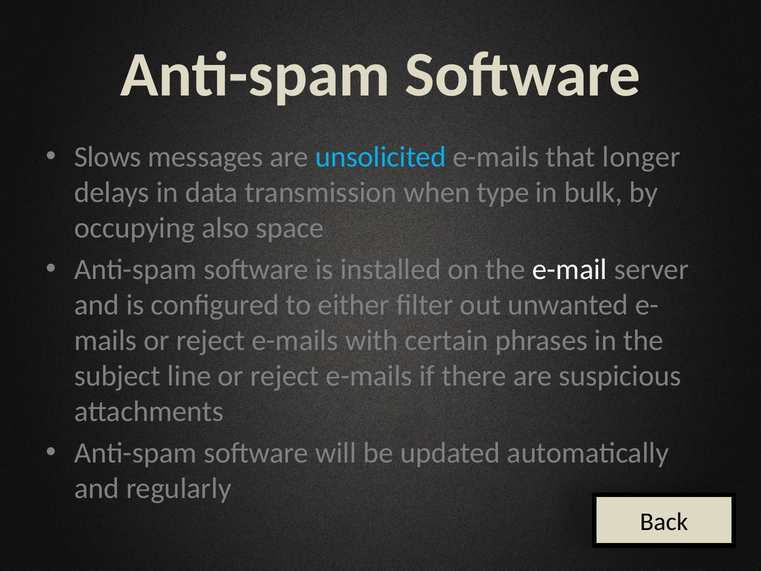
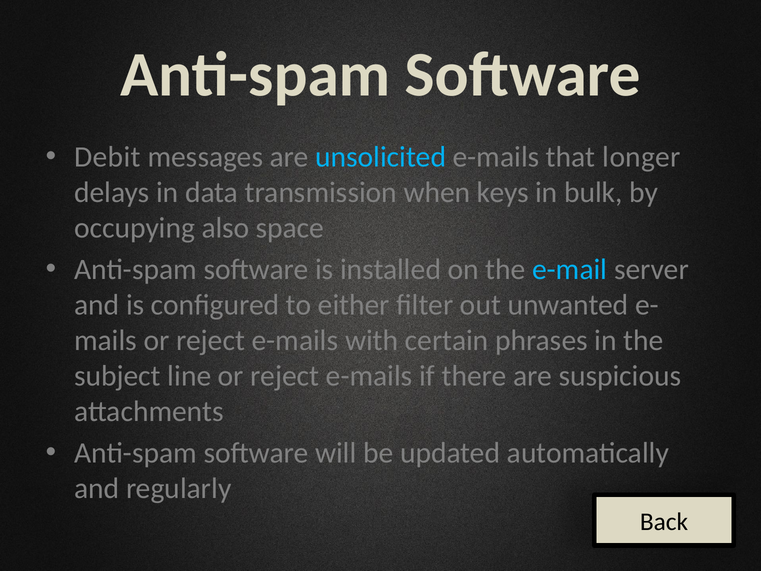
Slows: Slows -> Debit
type: type -> keys
e-mail colour: white -> light blue
